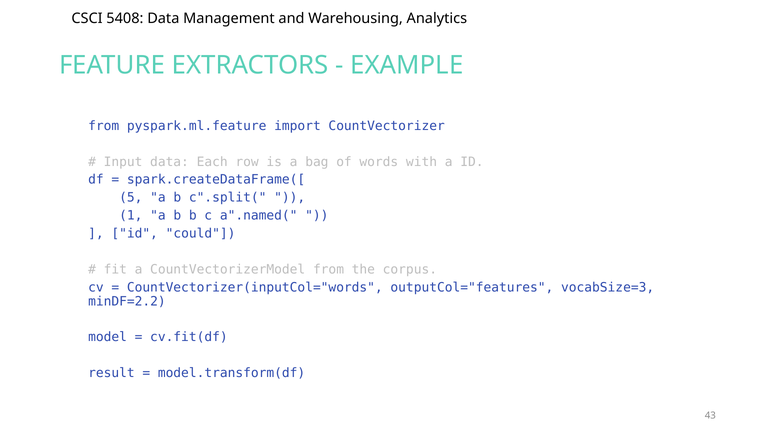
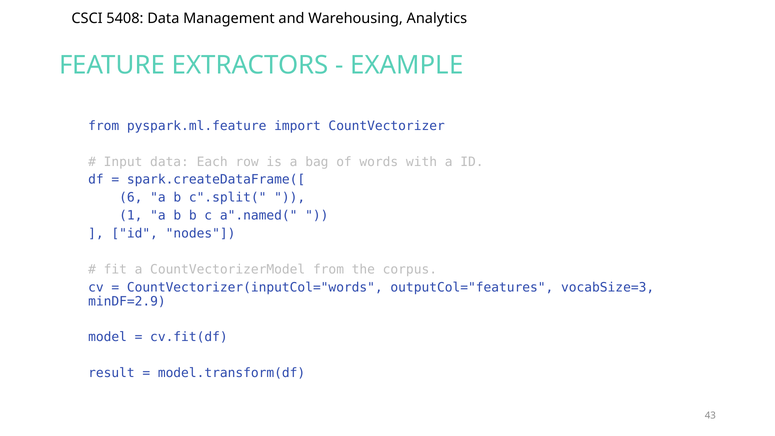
5: 5 -> 6
could: could -> nodes
minDF=2.2: minDF=2.2 -> minDF=2.9
